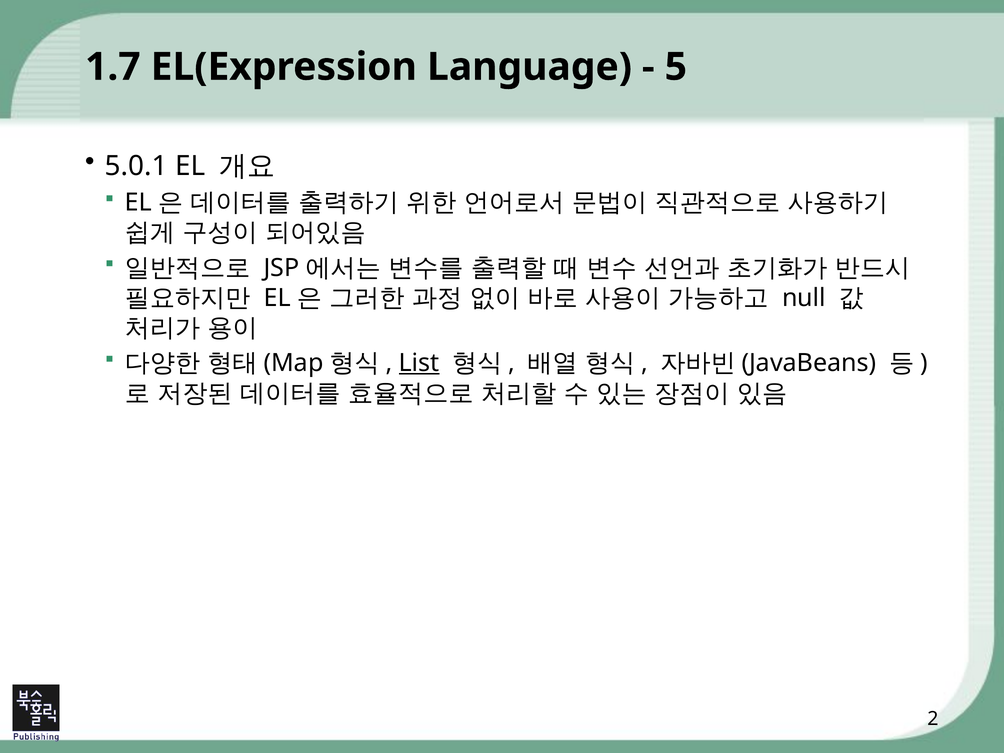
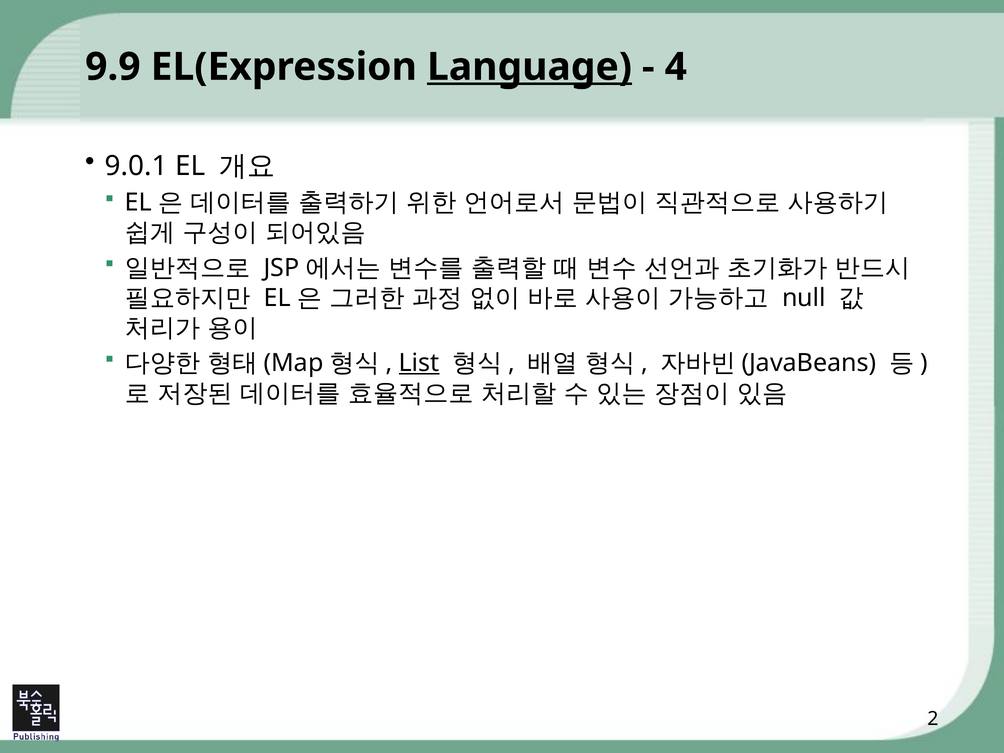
1.7: 1.7 -> 9.9
Language underline: none -> present
5: 5 -> 4
5.0.1: 5.0.1 -> 9.0.1
